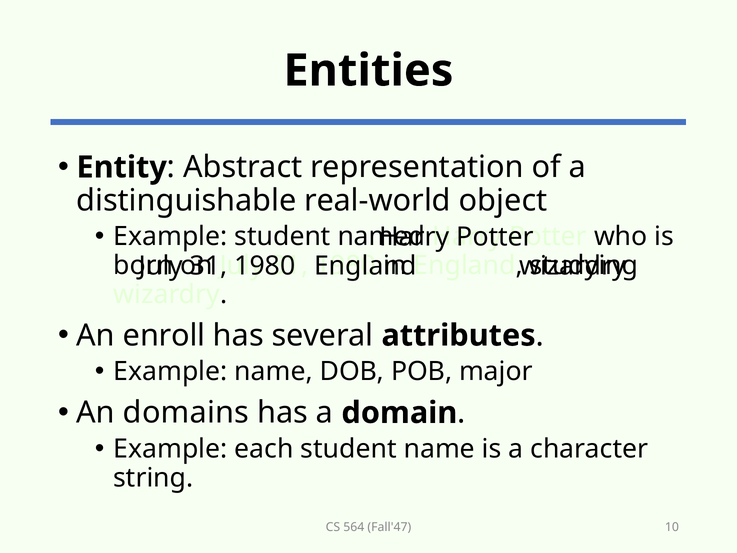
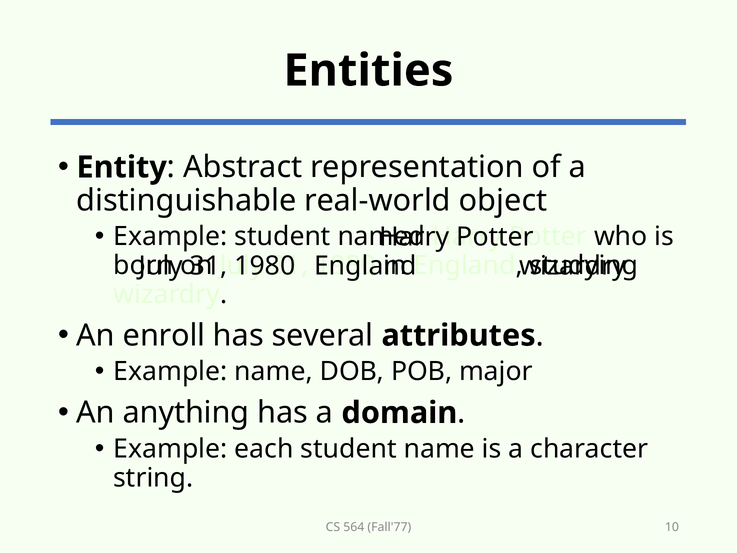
domains: domains -> anything
Fall'47: Fall'47 -> Fall'77
